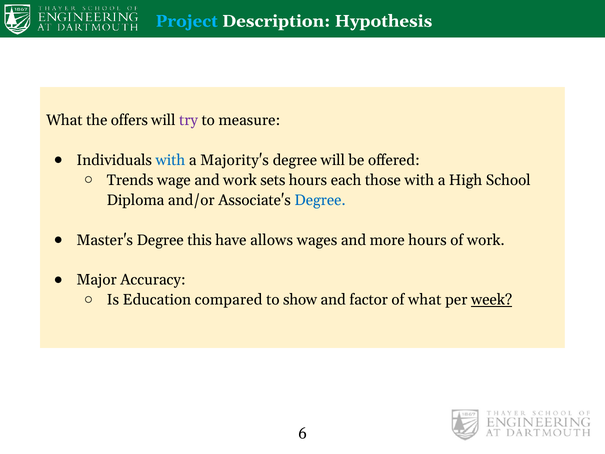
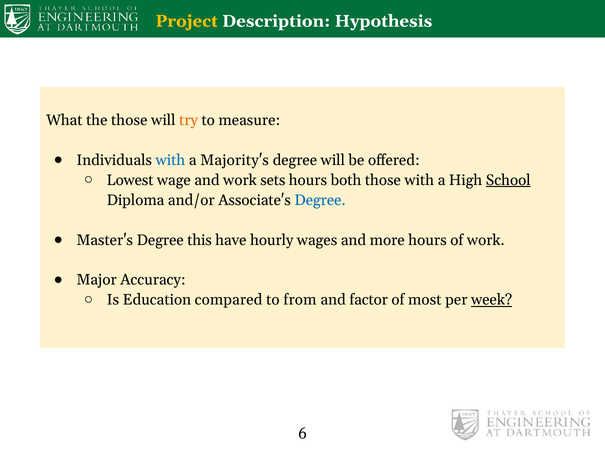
Project colour: light blue -> yellow
the offers: offers -> those
try colour: purple -> orange
Trends: Trends -> Lowest
each: each -> both
School underline: none -> present
allows: allows -> hourly
show: show -> from
of what: what -> most
